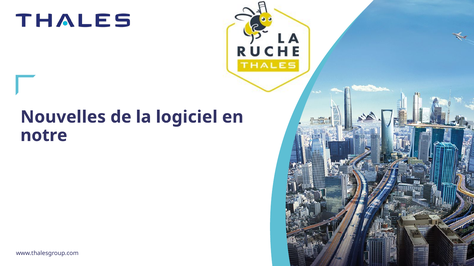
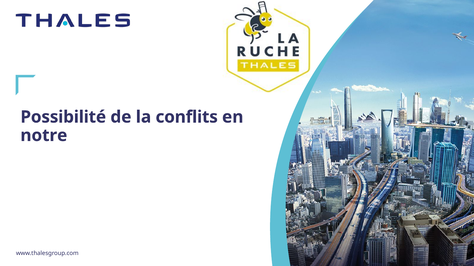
Nouvelles: Nouvelles -> Possibilité
logiciel: logiciel -> conflits
